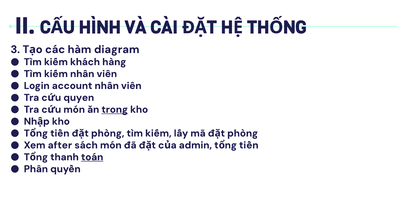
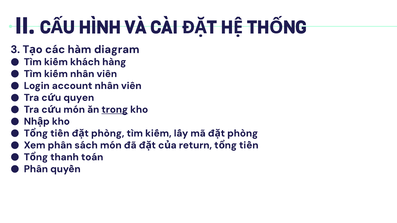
Xem after: after -> phần
admin: admin -> return
toán underline: present -> none
